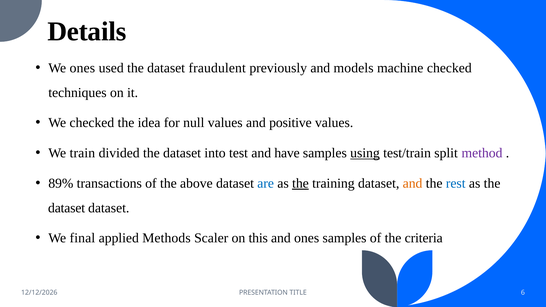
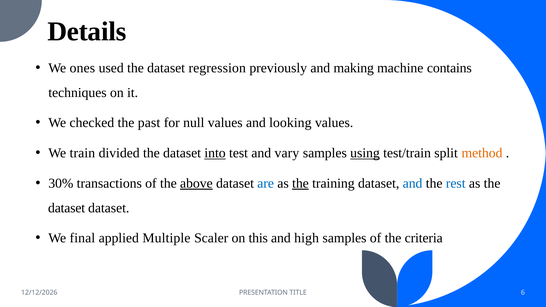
fraudulent: fraudulent -> regression
models: models -> making
machine checked: checked -> contains
idea: idea -> past
positive: positive -> looking
into underline: none -> present
have: have -> vary
method colour: purple -> orange
89%: 89% -> 30%
above underline: none -> present
and at (413, 183) colour: orange -> blue
Methods: Methods -> Multiple
and ones: ones -> high
